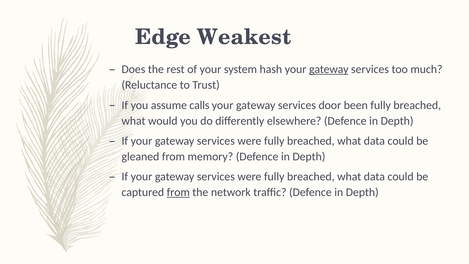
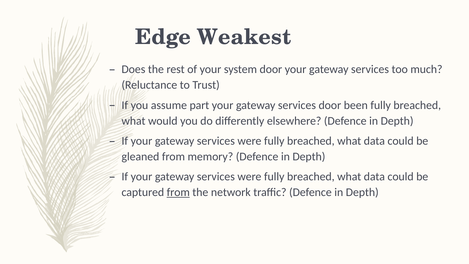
system hash: hash -> door
gateway at (329, 69) underline: present -> none
calls: calls -> part
